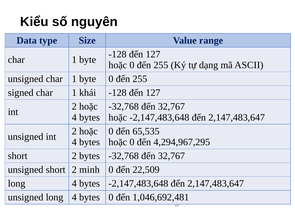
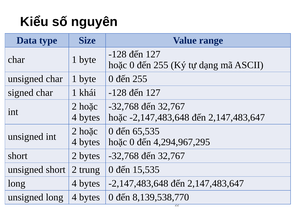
minh: minh -> trung
22,509: 22,509 -> 15,535
1,046,692,481: 1,046,692,481 -> 8,139,538,770
